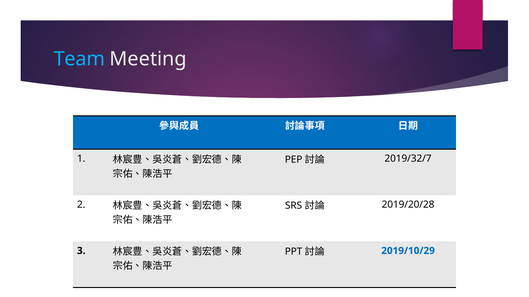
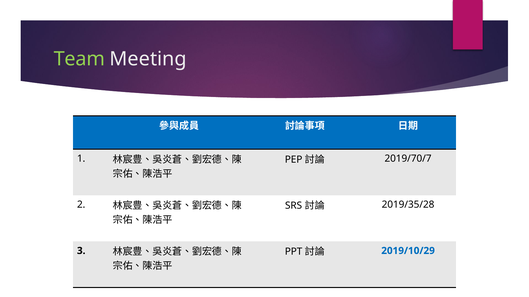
Team colour: light blue -> light green
2019/32/7: 2019/32/7 -> 2019/70/7
2019/20/28: 2019/20/28 -> 2019/35/28
